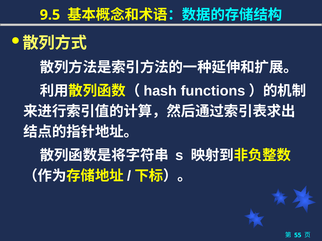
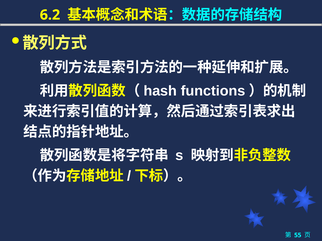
9.5: 9.5 -> 6.2
